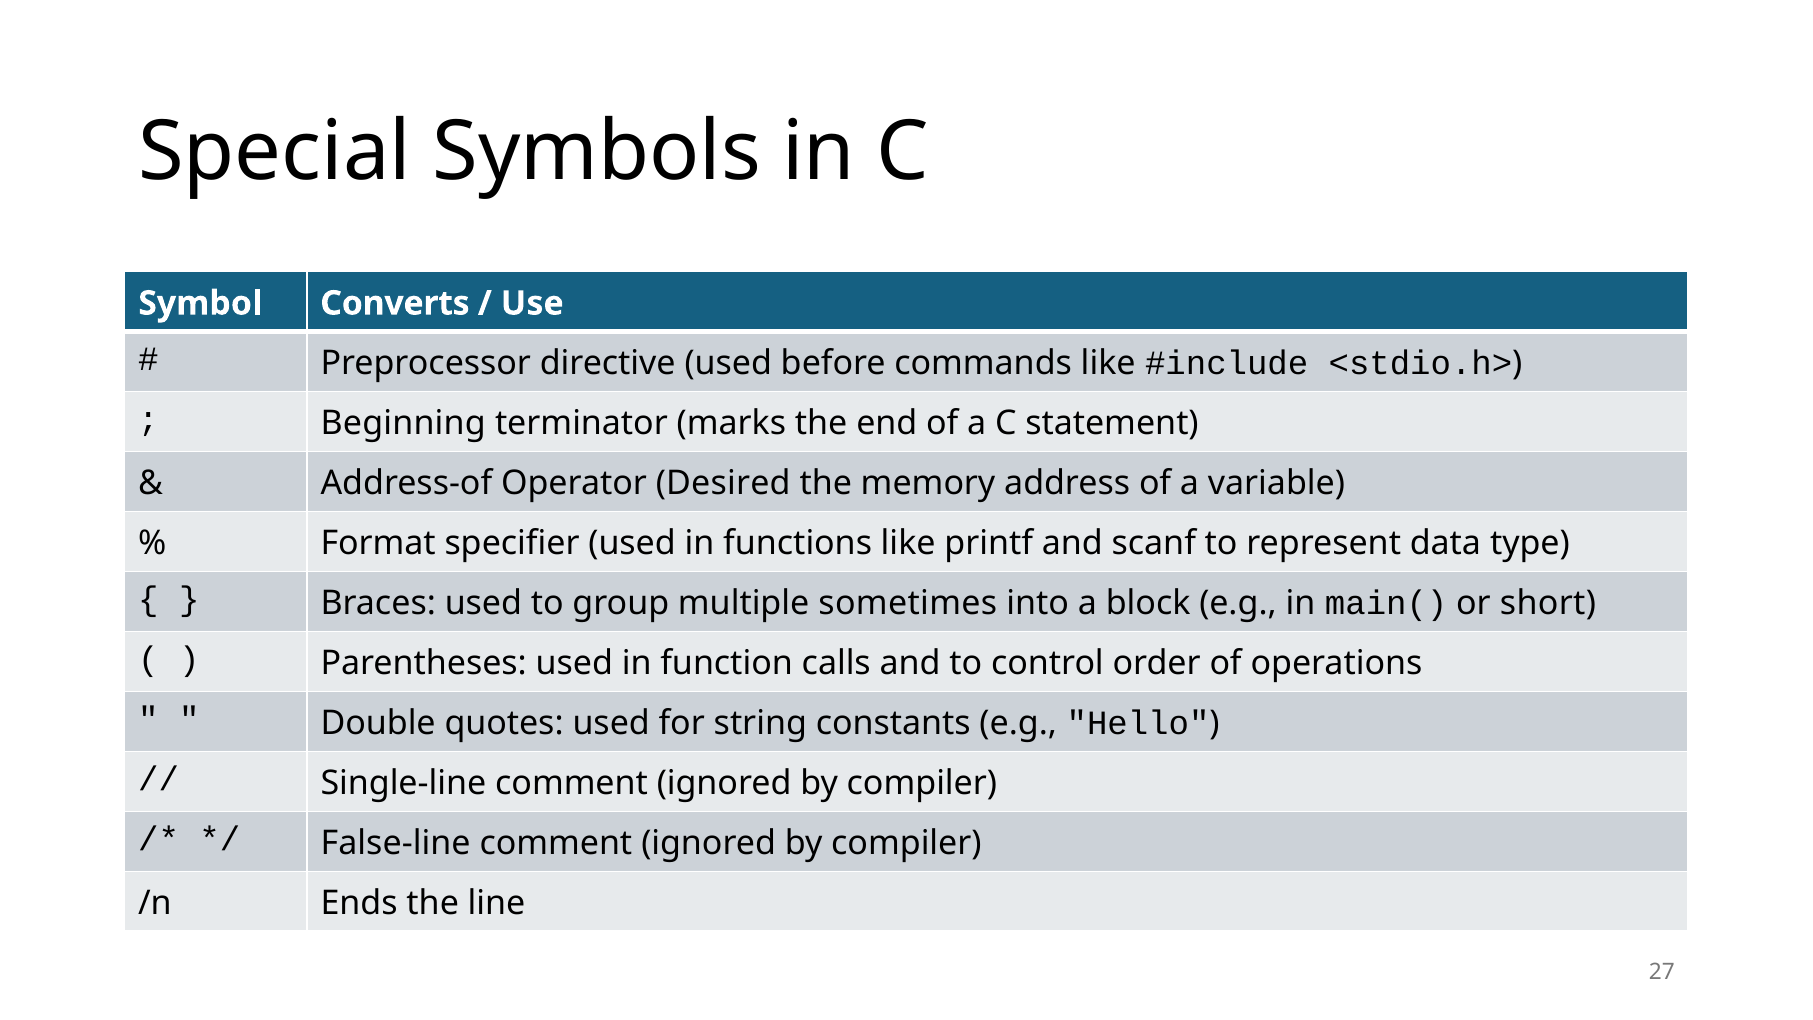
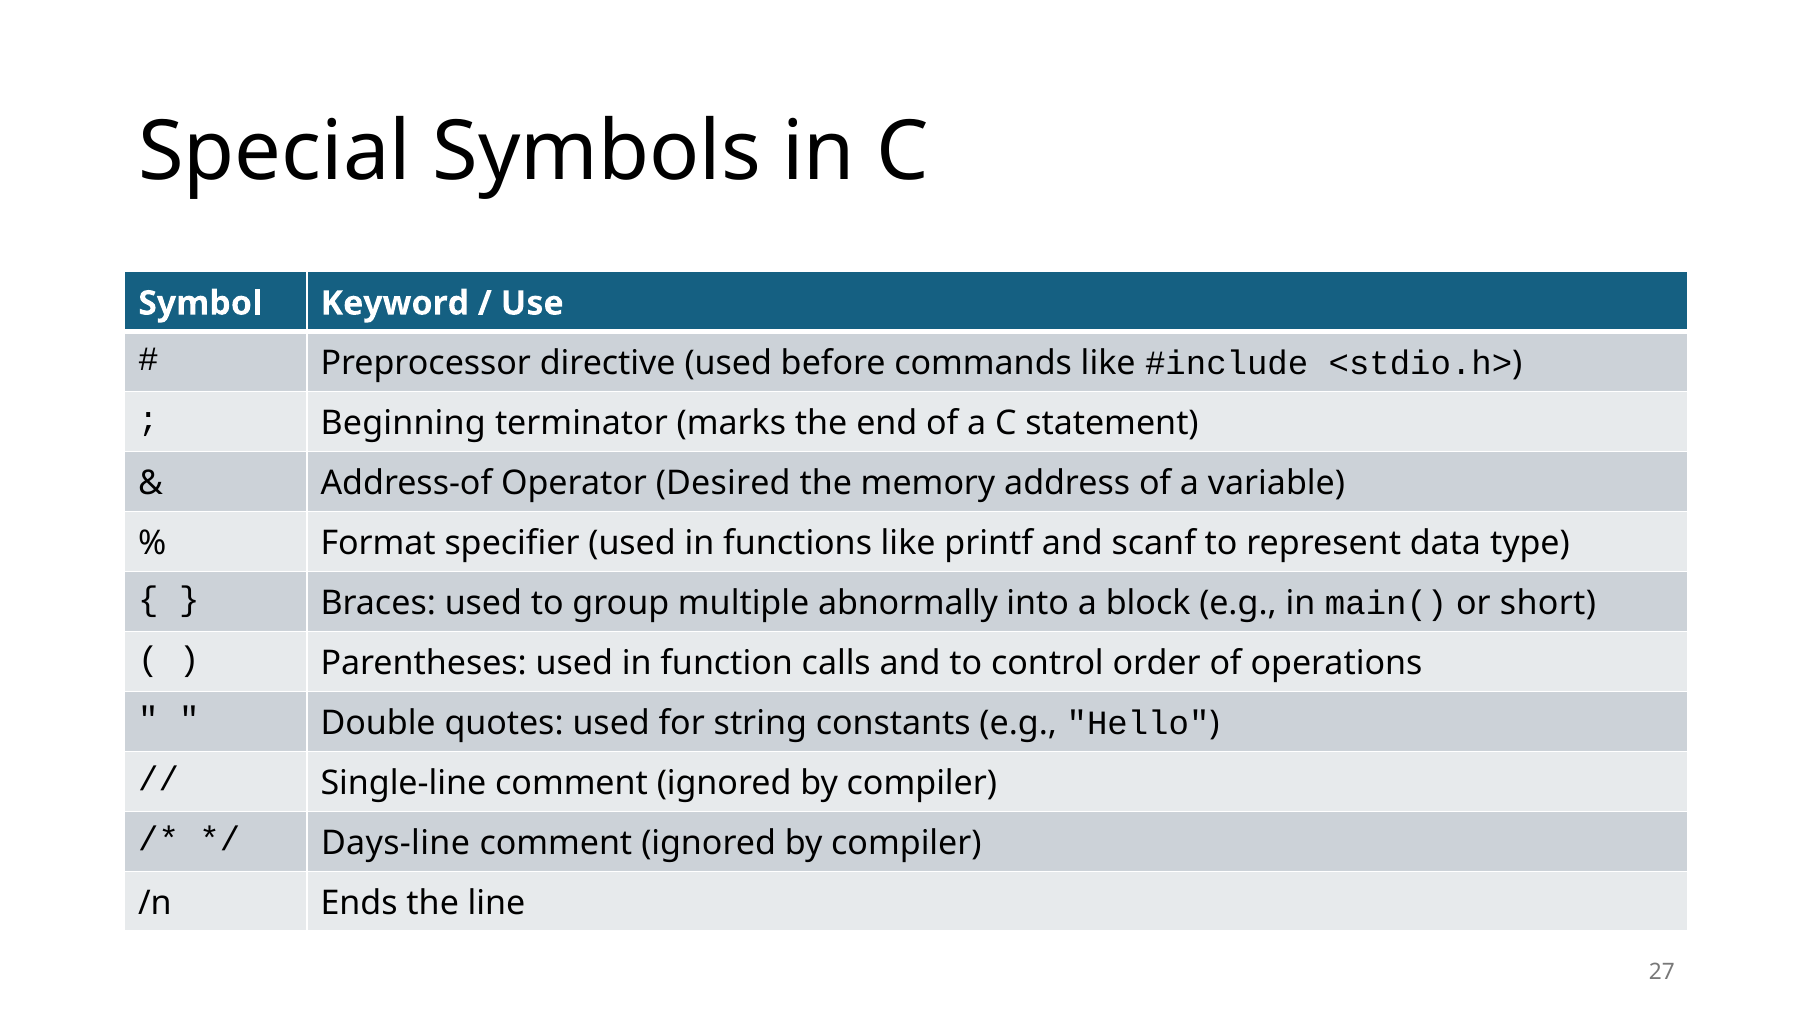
Converts: Converts -> Keyword
sometimes: sometimes -> abnormally
False-line: False-line -> Days-line
